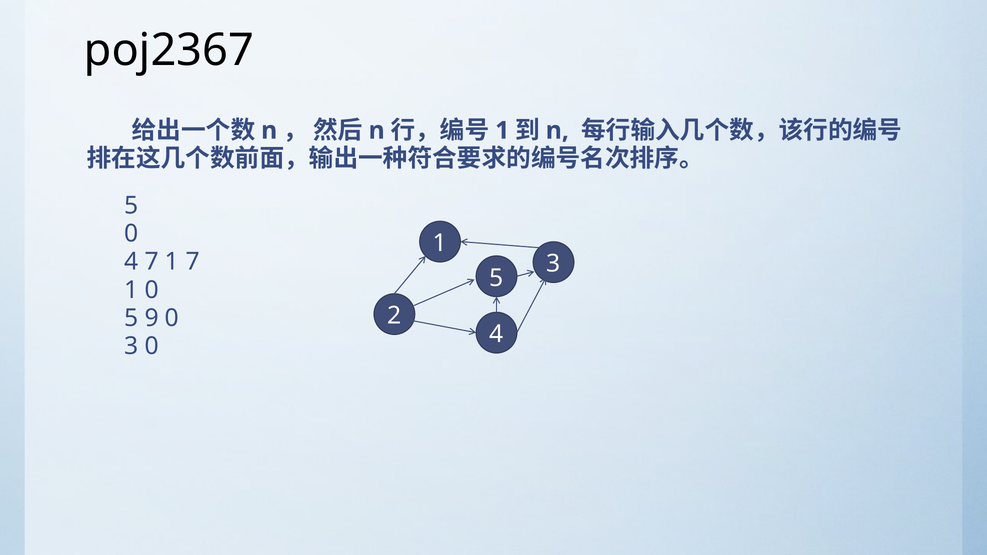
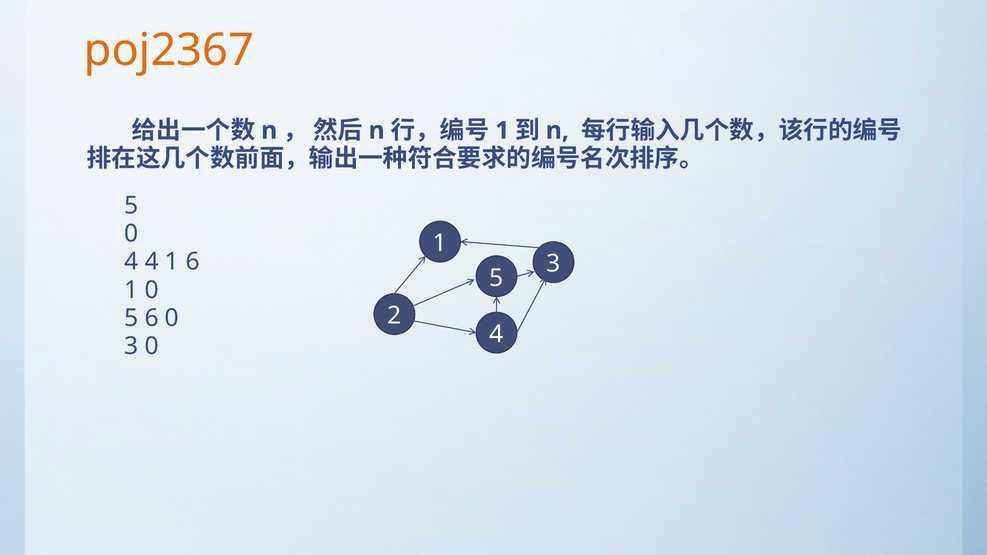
poj2367 colour: black -> orange
4 7: 7 -> 4
1 7: 7 -> 6
5 9: 9 -> 6
